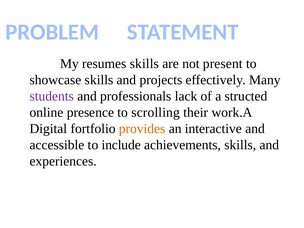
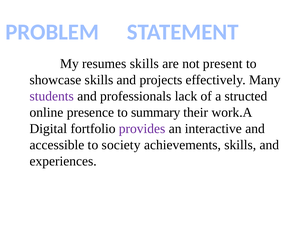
scrolling: scrolling -> summary
provides colour: orange -> purple
include: include -> society
